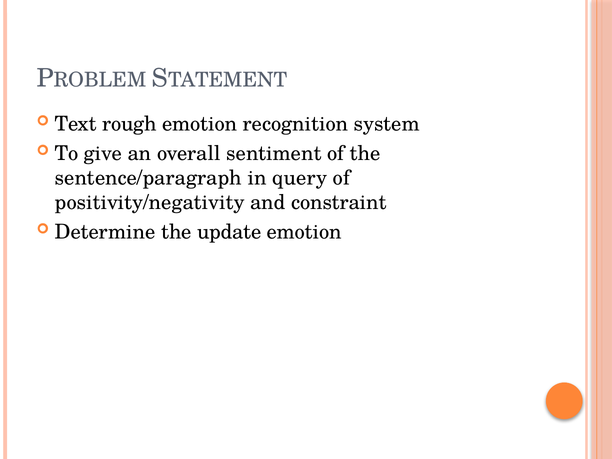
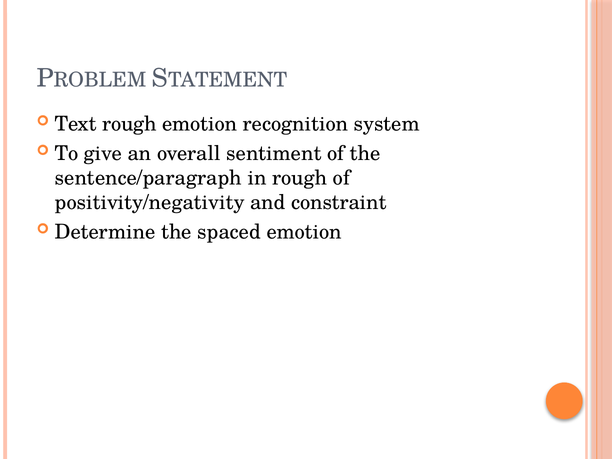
in query: query -> rough
update: update -> spaced
